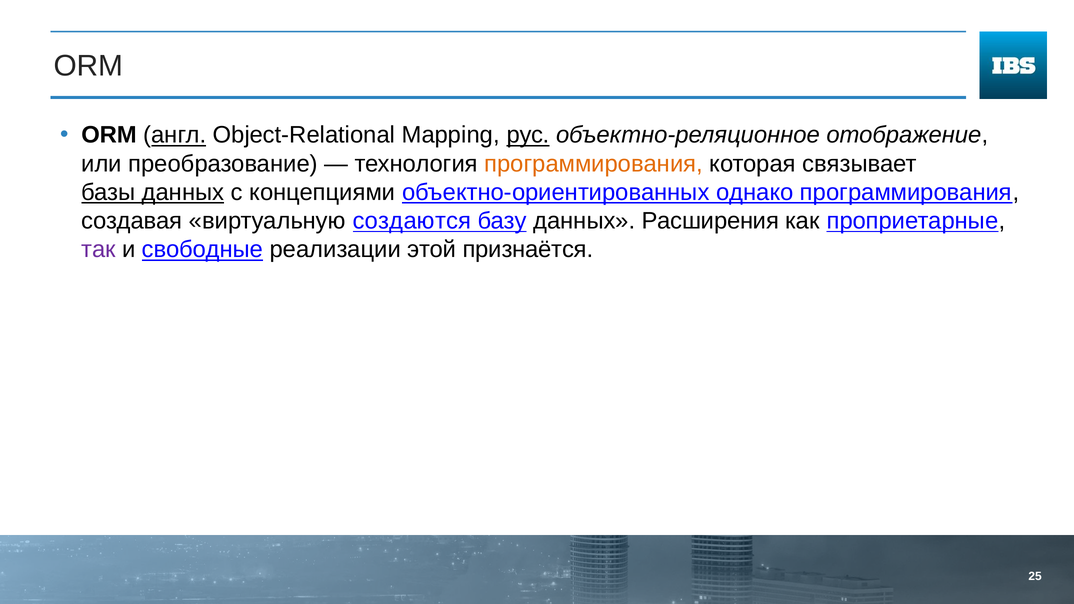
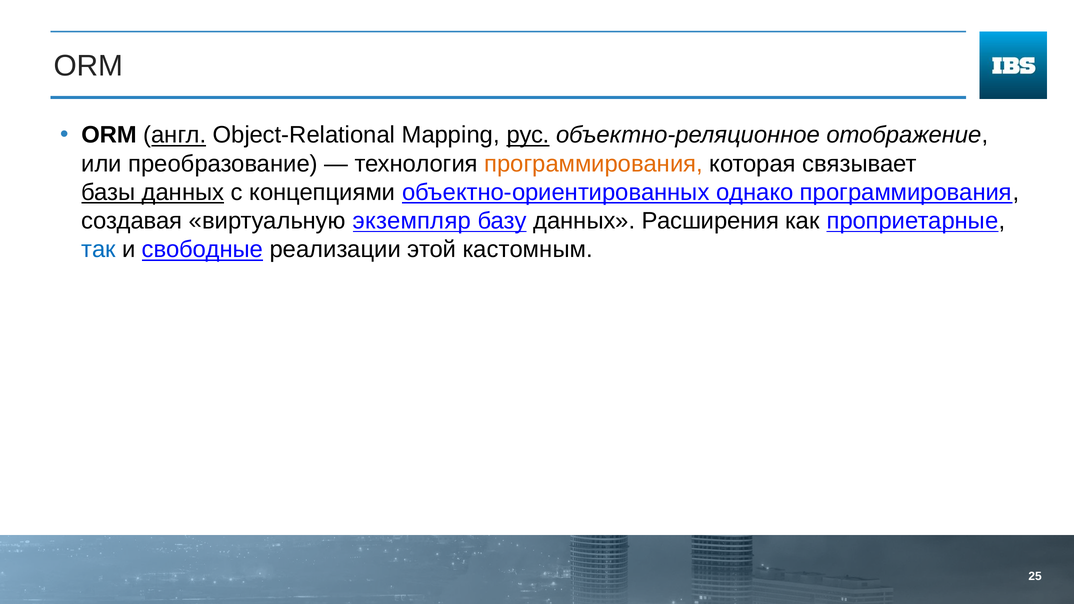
создаются: создаются -> экземпляр
так colour: purple -> blue
признаётся: признаётся -> кастомным
